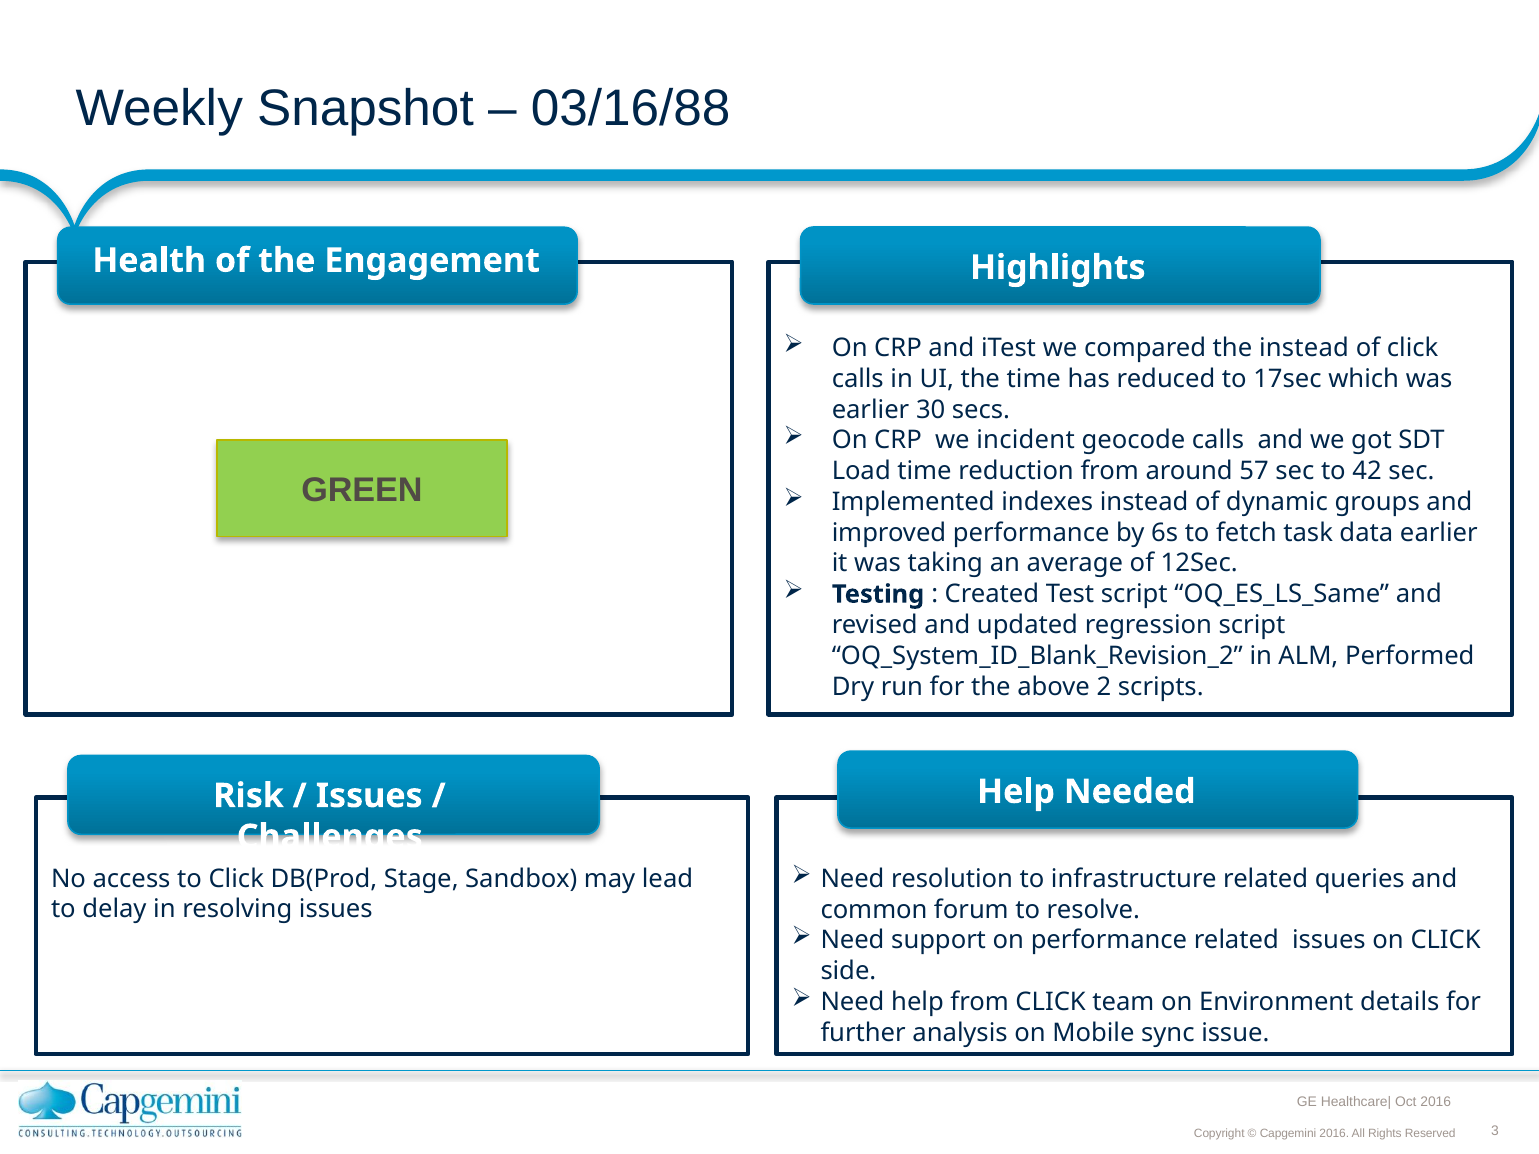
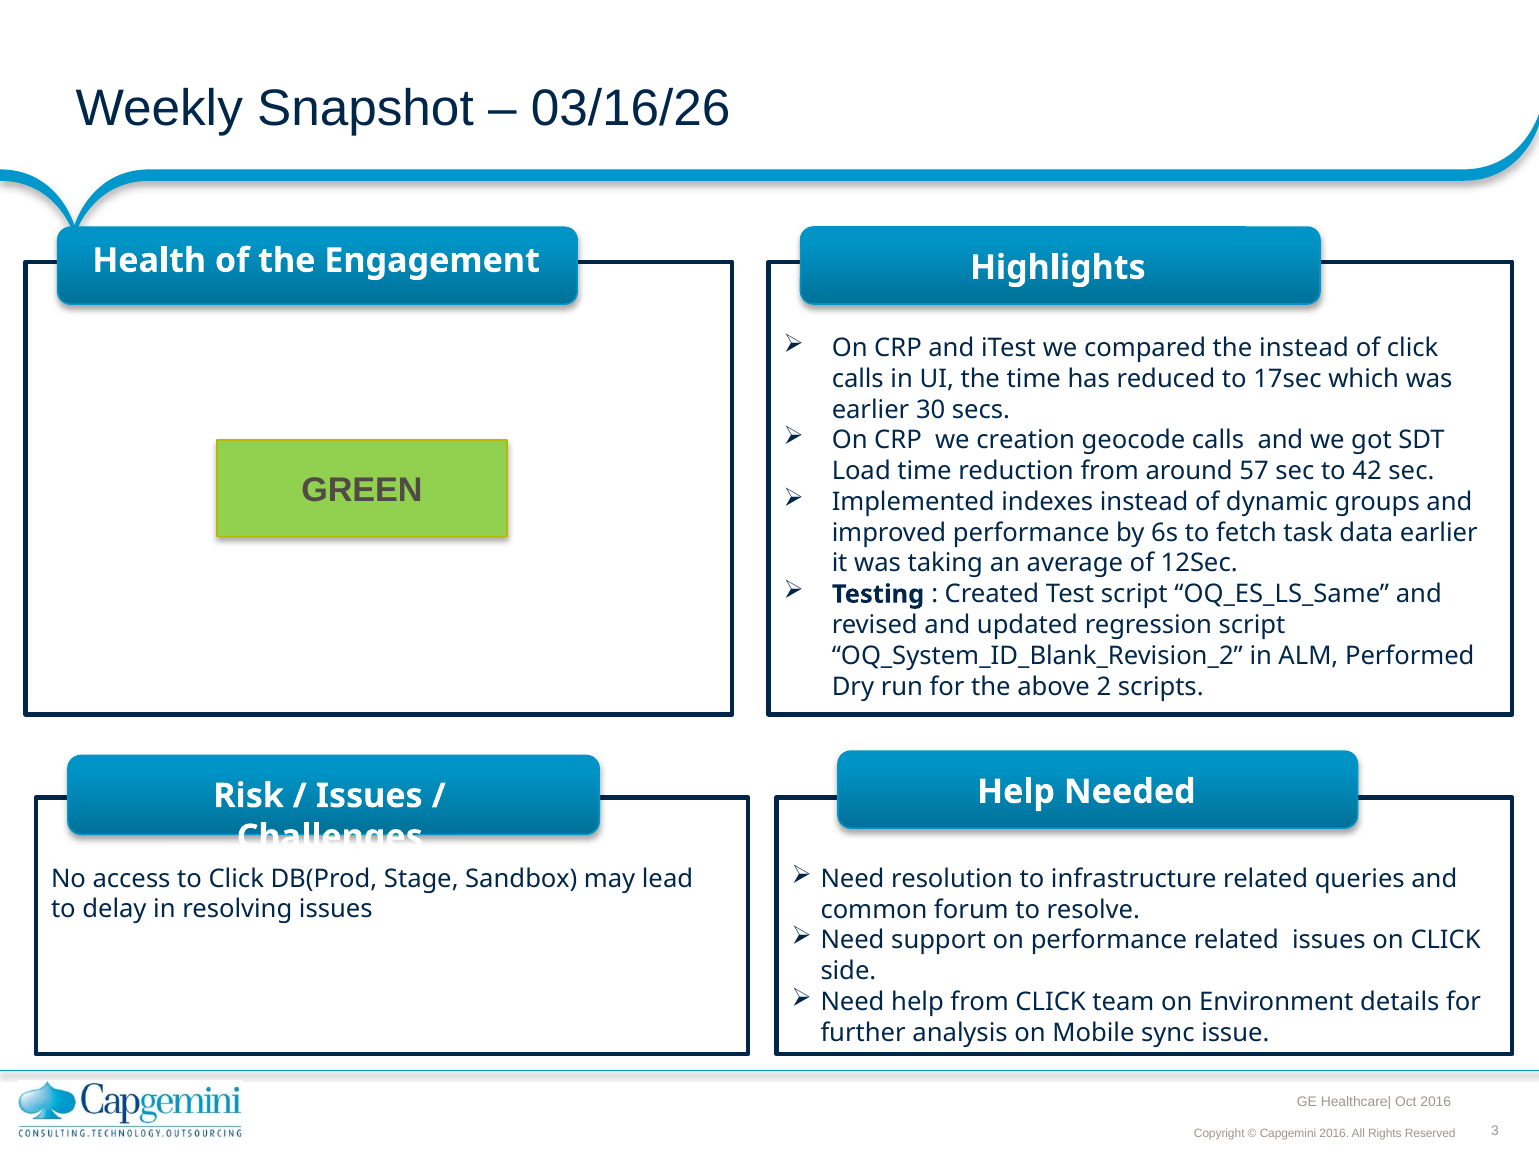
03/16/88: 03/16/88 -> 03/16/26
incident: incident -> creation
